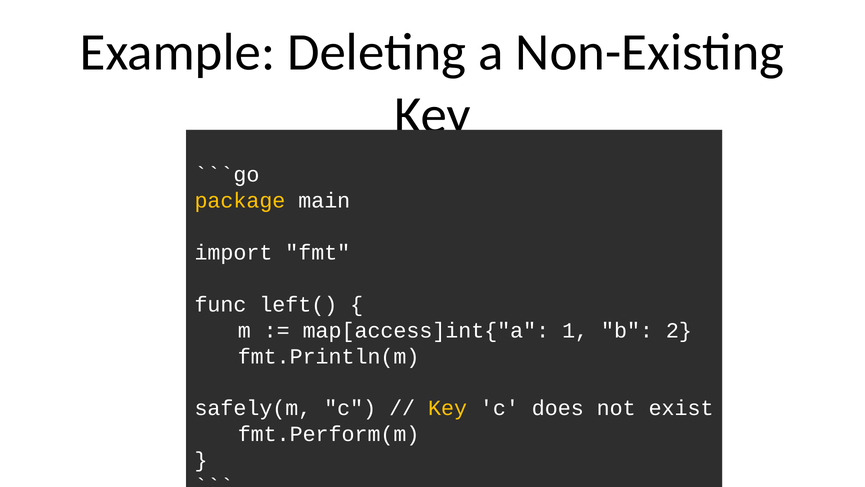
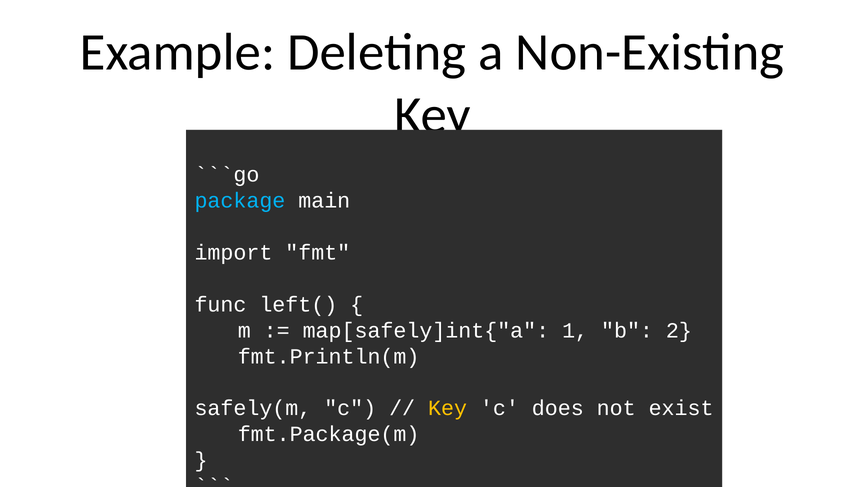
package colour: yellow -> light blue
map[access]int{"a: map[access]int{"a -> map[safely]int{"a
fmt.Perform(m: fmt.Perform(m -> fmt.Package(m
